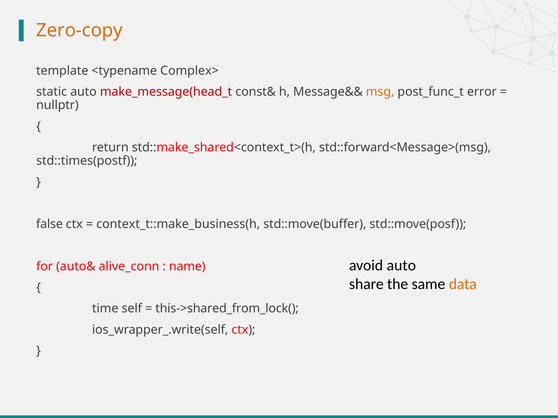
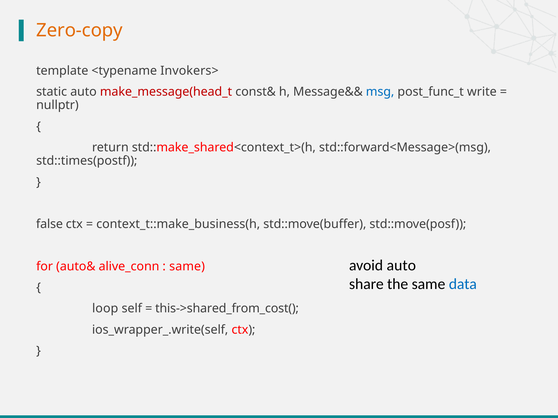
Complex>: Complex> -> Invokers>
msg colour: orange -> blue
error: error -> write
name at (187, 267): name -> same
data colour: orange -> blue
time: time -> loop
this->shared_from_lock(: this->shared_from_lock( -> this->shared_from_cost(
